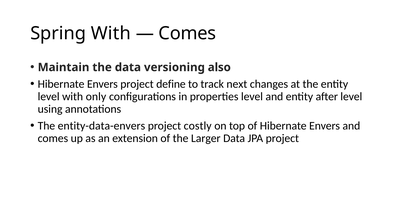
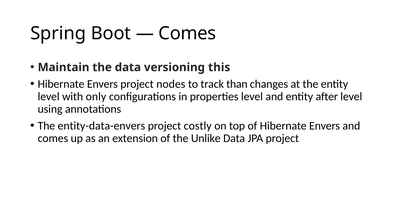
Spring With: With -> Boot
also: also -> this
define: define -> nodes
next: next -> than
Larger: Larger -> Unlike
